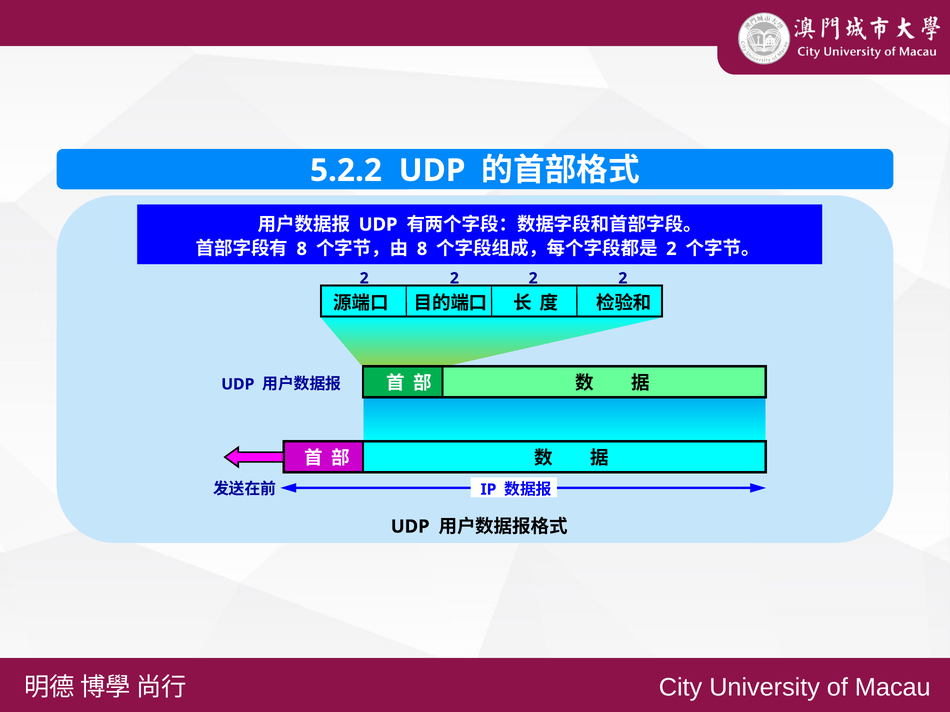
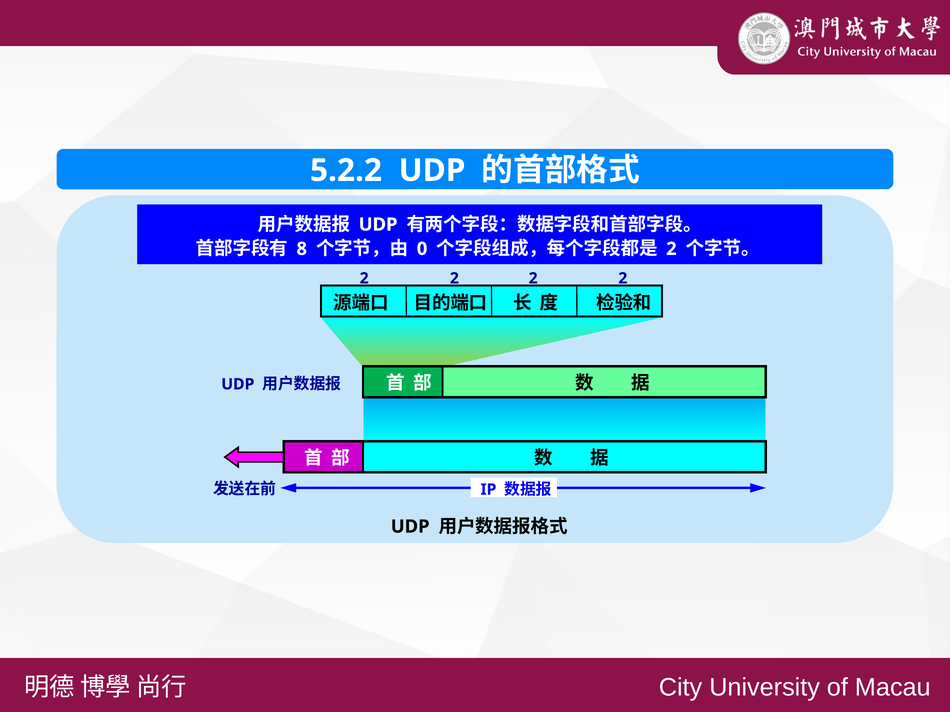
8 at (422, 249): 8 -> 0
